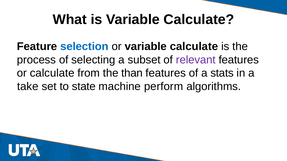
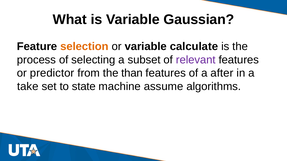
is Variable Calculate: Calculate -> Gaussian
selection colour: blue -> orange
or calculate: calculate -> predictor
stats: stats -> after
perform: perform -> assume
